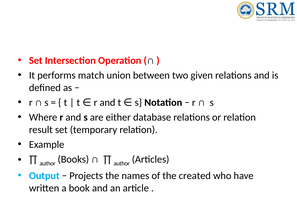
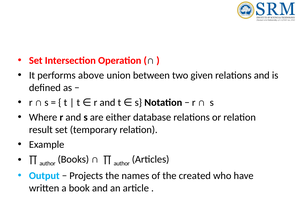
match: match -> above
